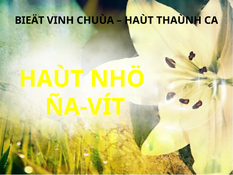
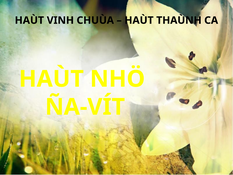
BIEÄT at (29, 20): BIEÄT -> HAÙT
